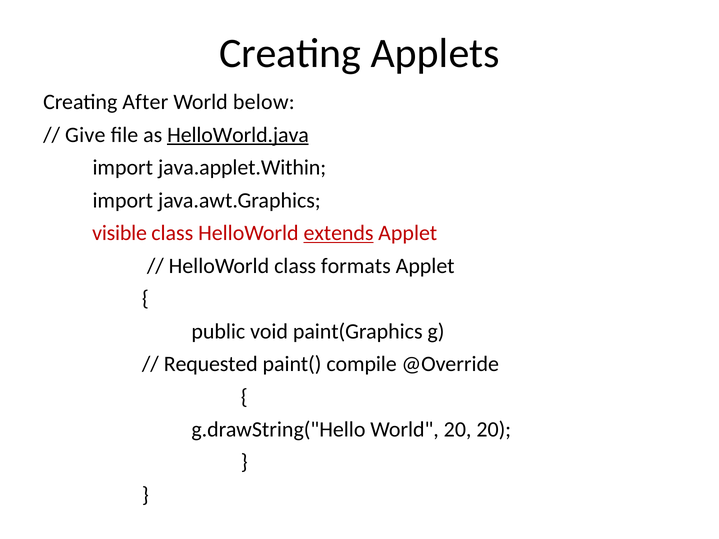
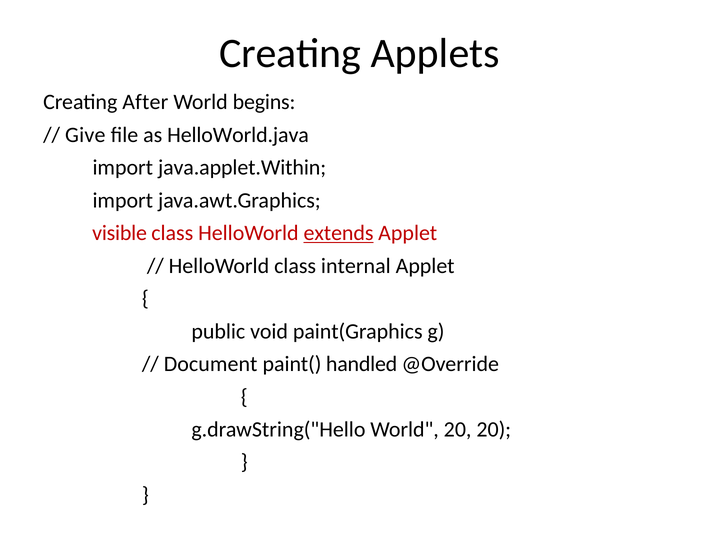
below: below -> begins
HelloWorld.java underline: present -> none
formats: formats -> internal
Requested: Requested -> Document
compile: compile -> handled
